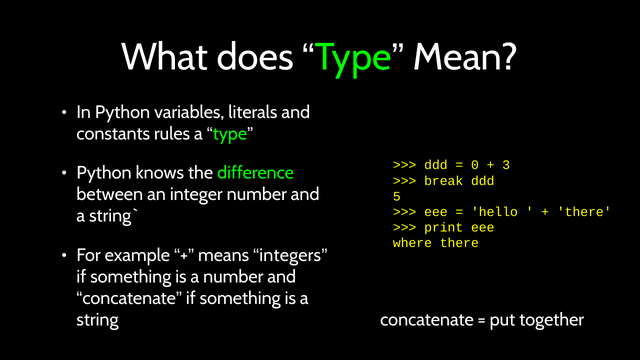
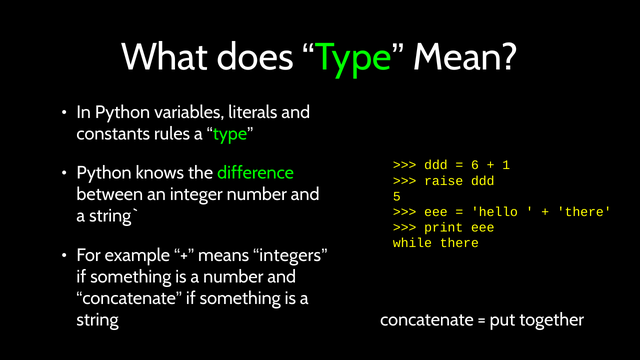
0: 0 -> 6
3: 3 -> 1
break: break -> raise
where: where -> while
